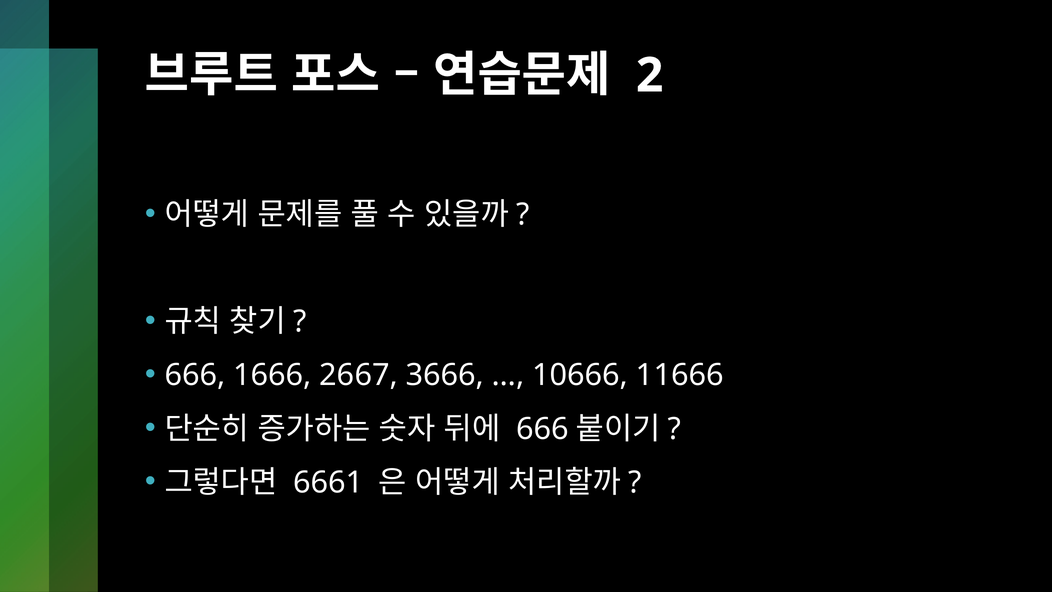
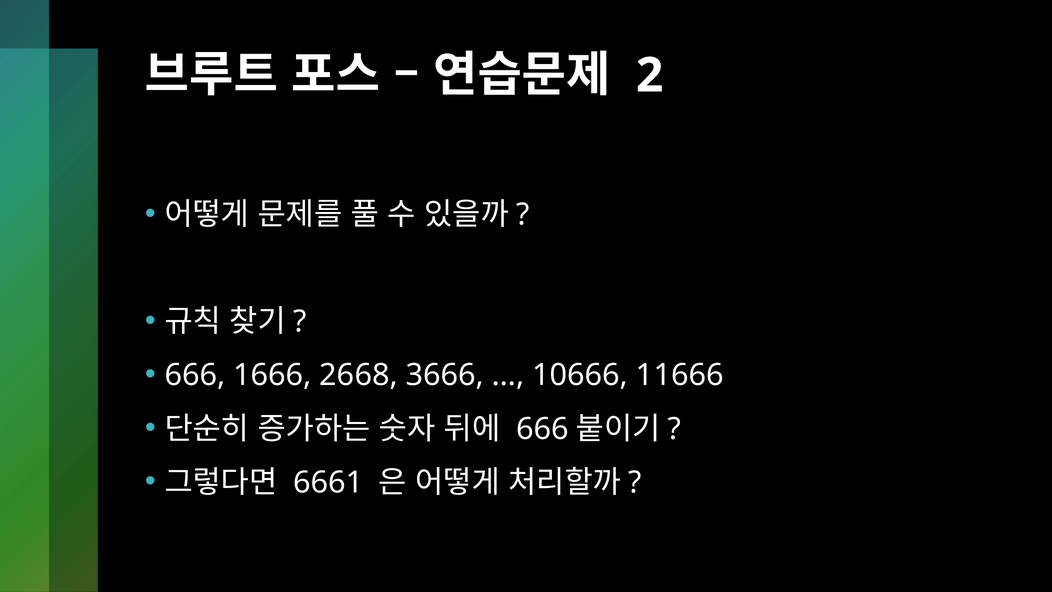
2667: 2667 -> 2668
